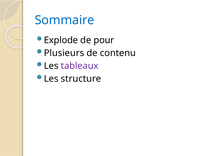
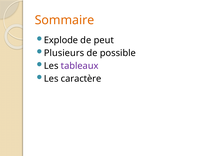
Sommaire colour: blue -> orange
pour: pour -> peut
contenu: contenu -> possible
structure: structure -> caractère
